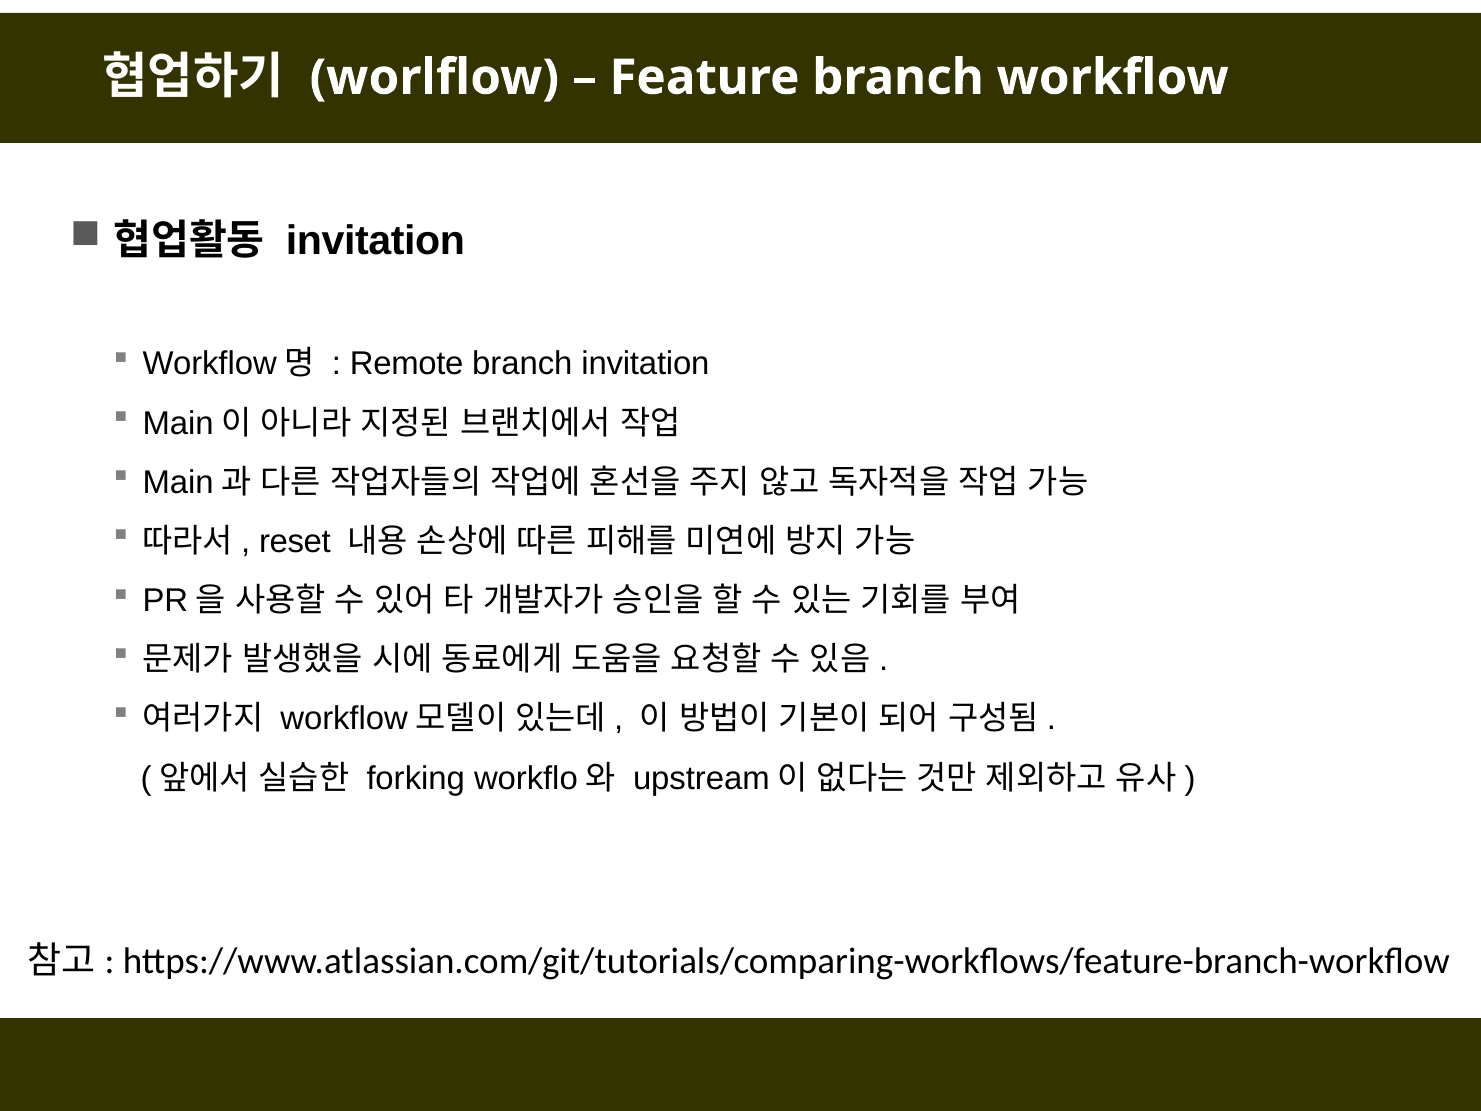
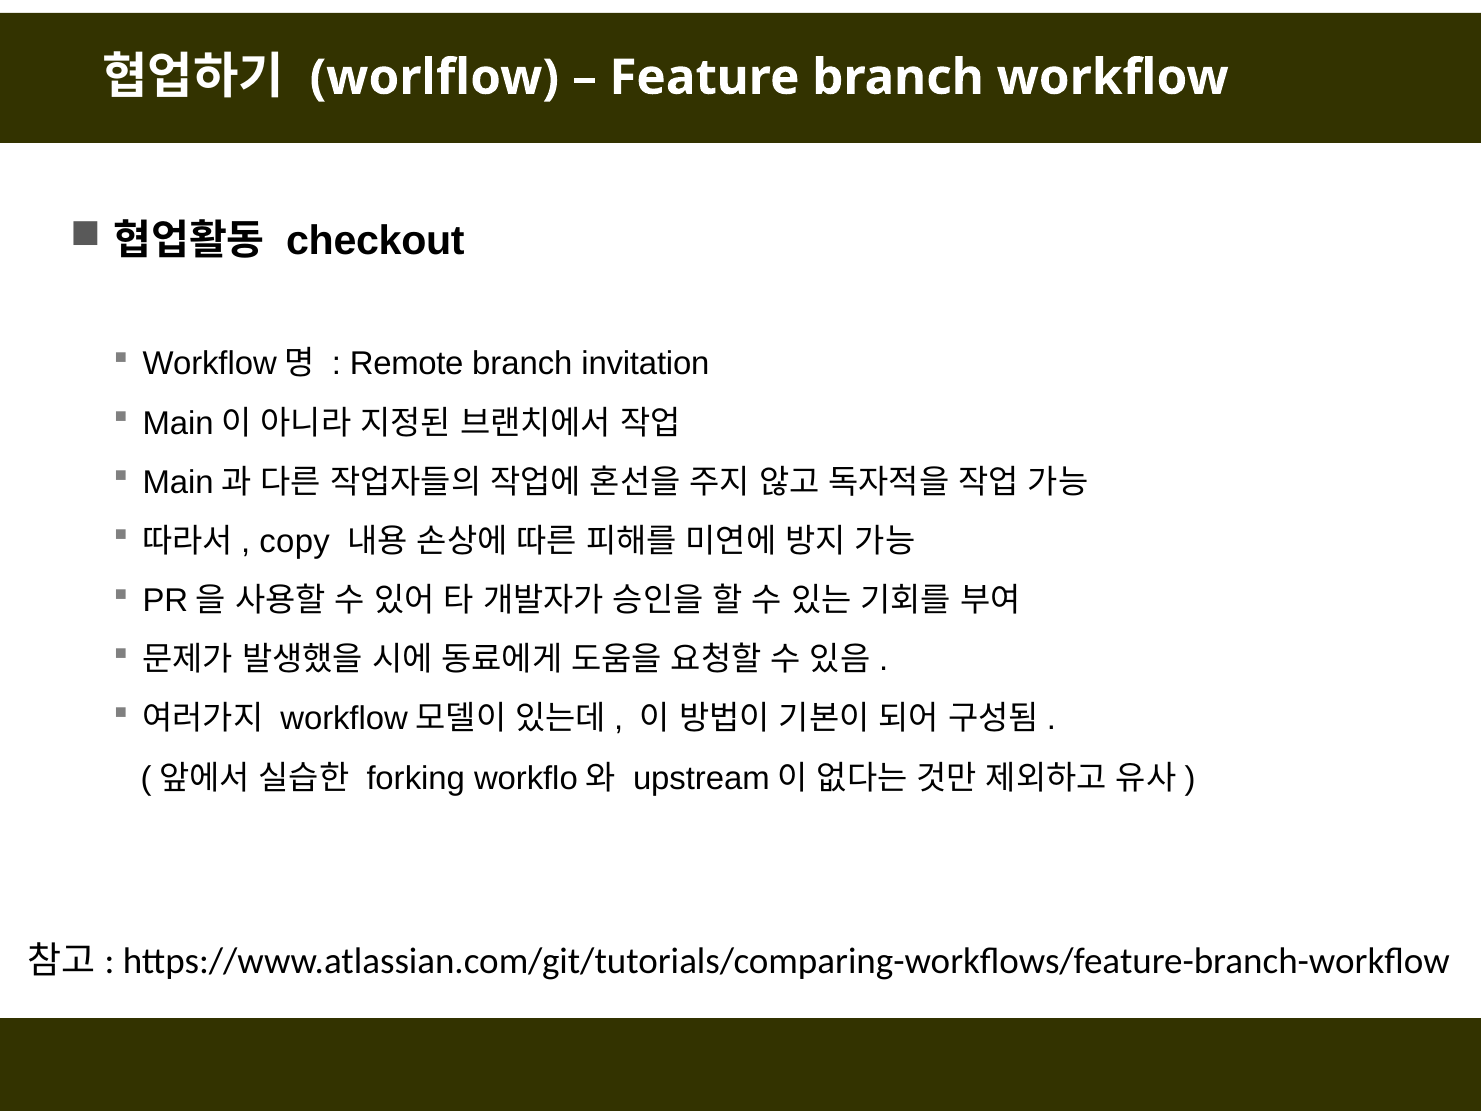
invitation at (375, 241): invitation -> checkout
reset: reset -> copy
